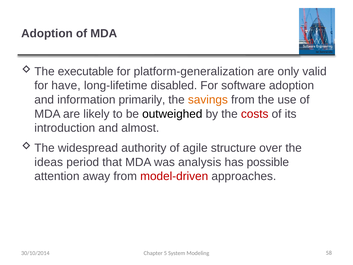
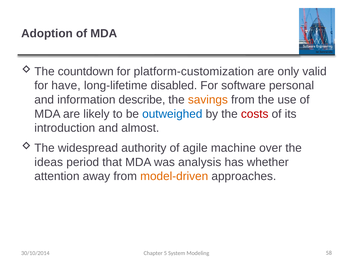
executable: executable -> countdown
platform-generalization: platform-generalization -> platform-customization
software adoption: adoption -> personal
primarily: primarily -> describe
outweighed colour: black -> blue
structure: structure -> machine
possible: possible -> whether
model-driven colour: red -> orange
